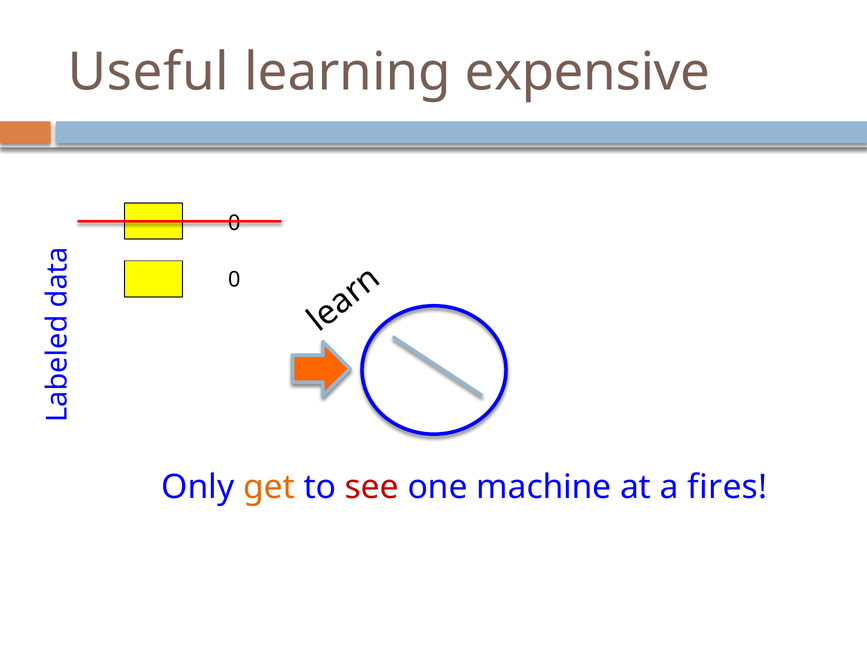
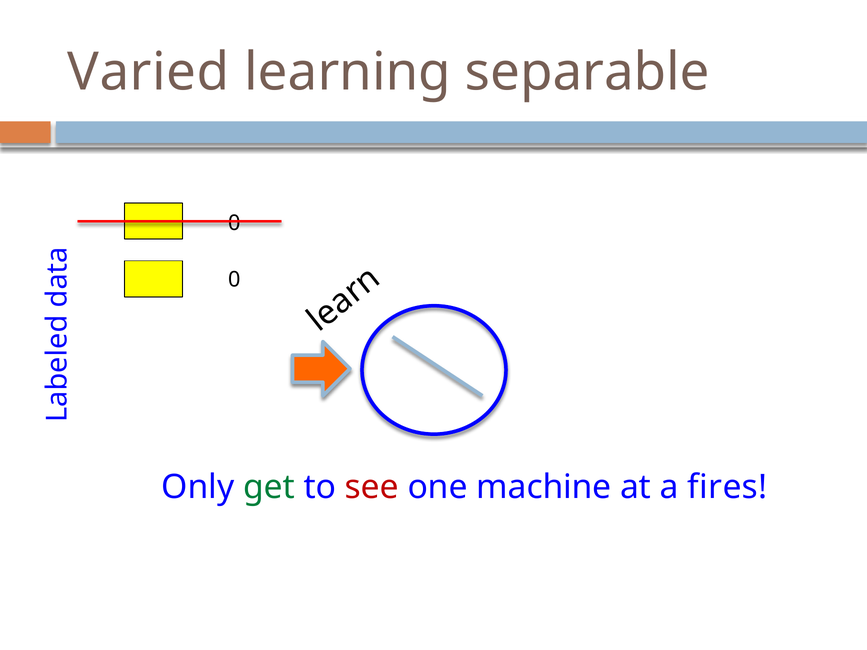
Useful: Useful -> Varied
expensive: expensive -> separable
get colour: orange -> green
